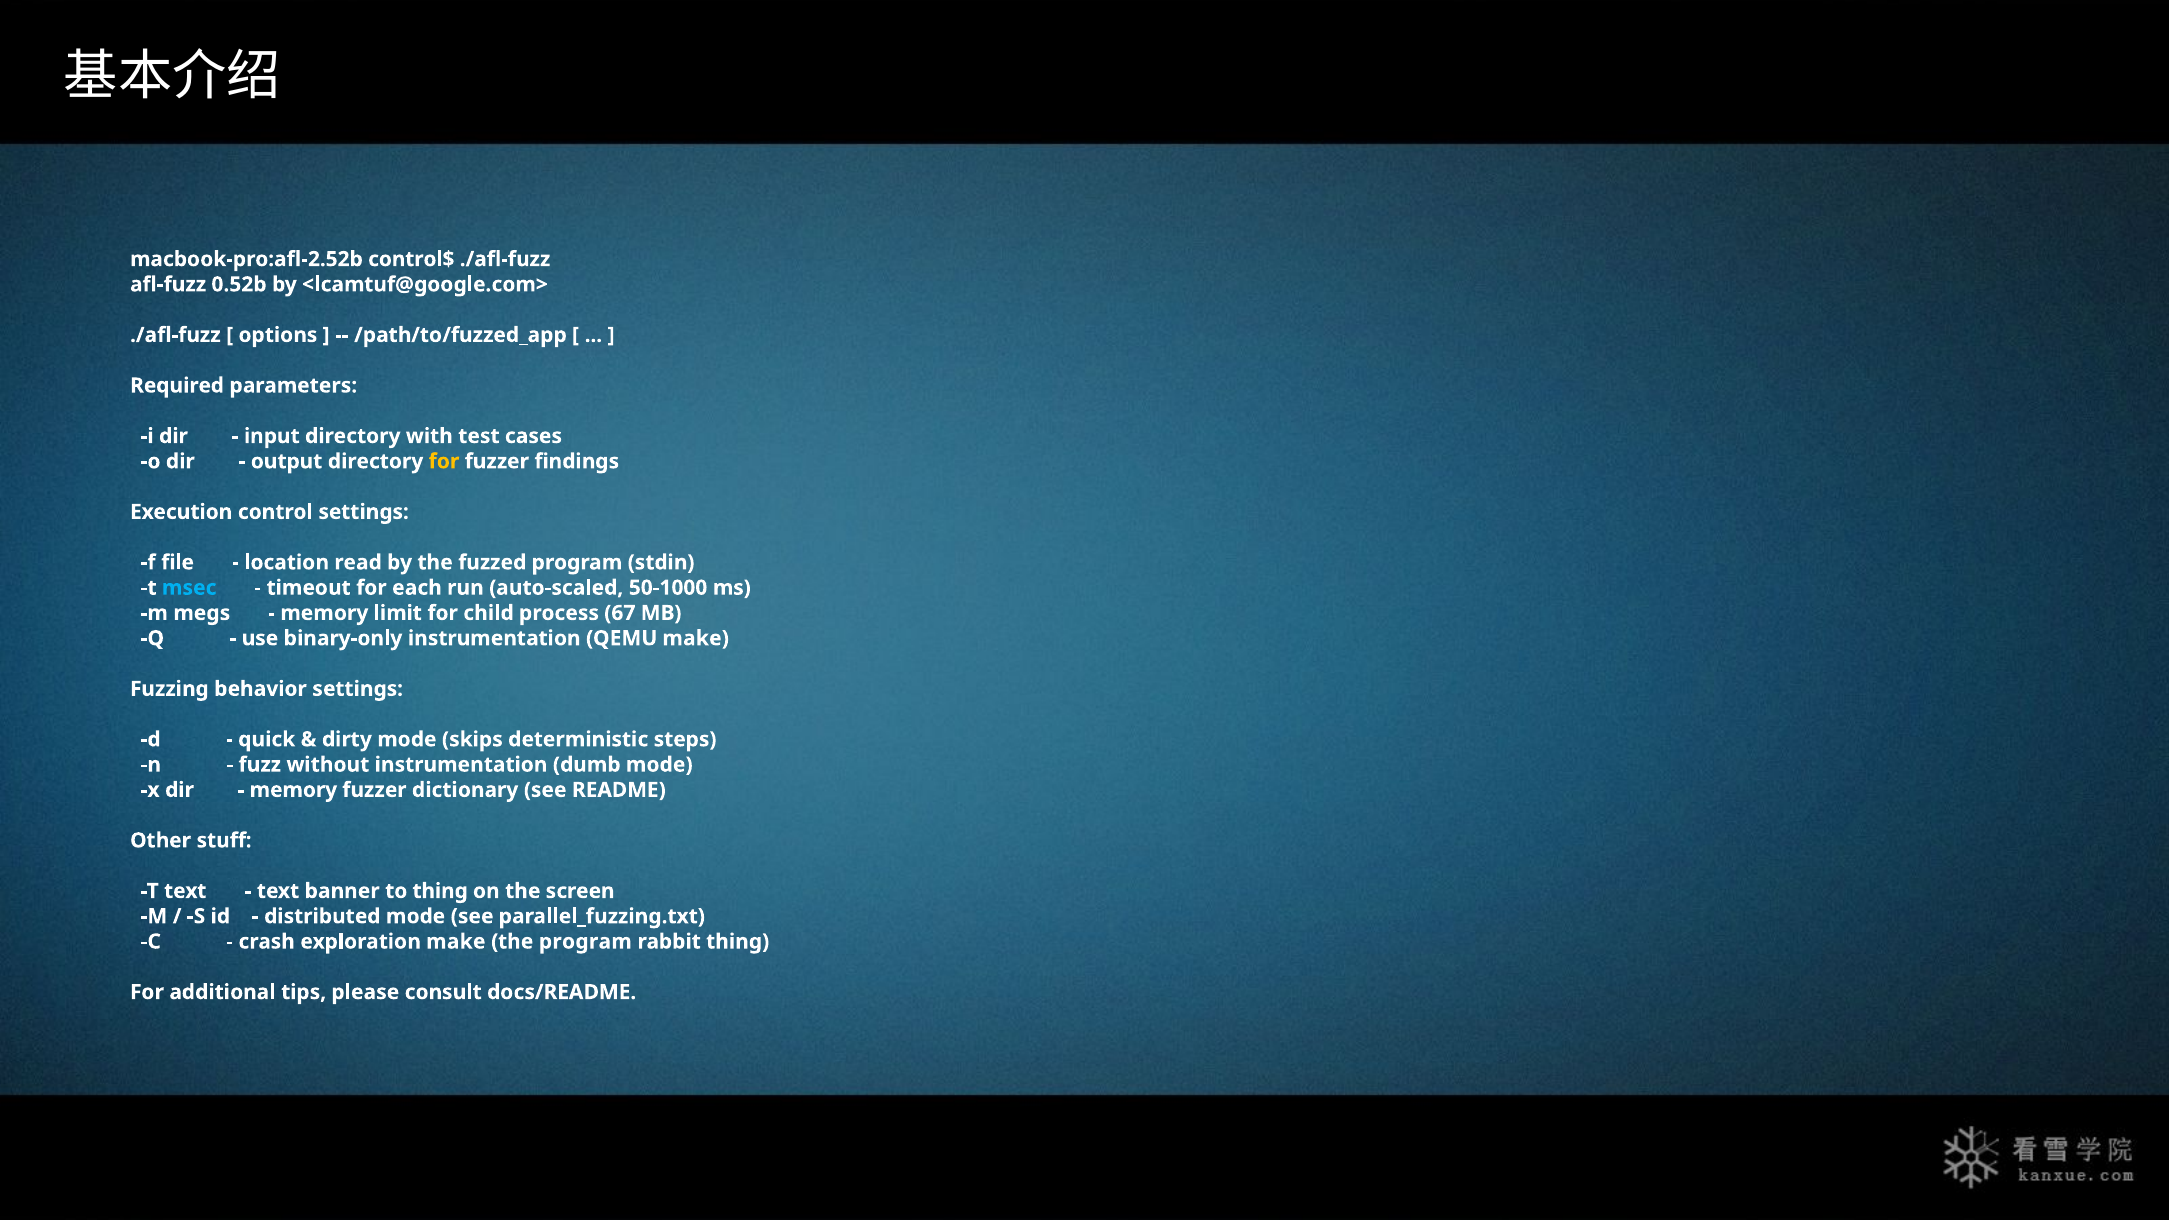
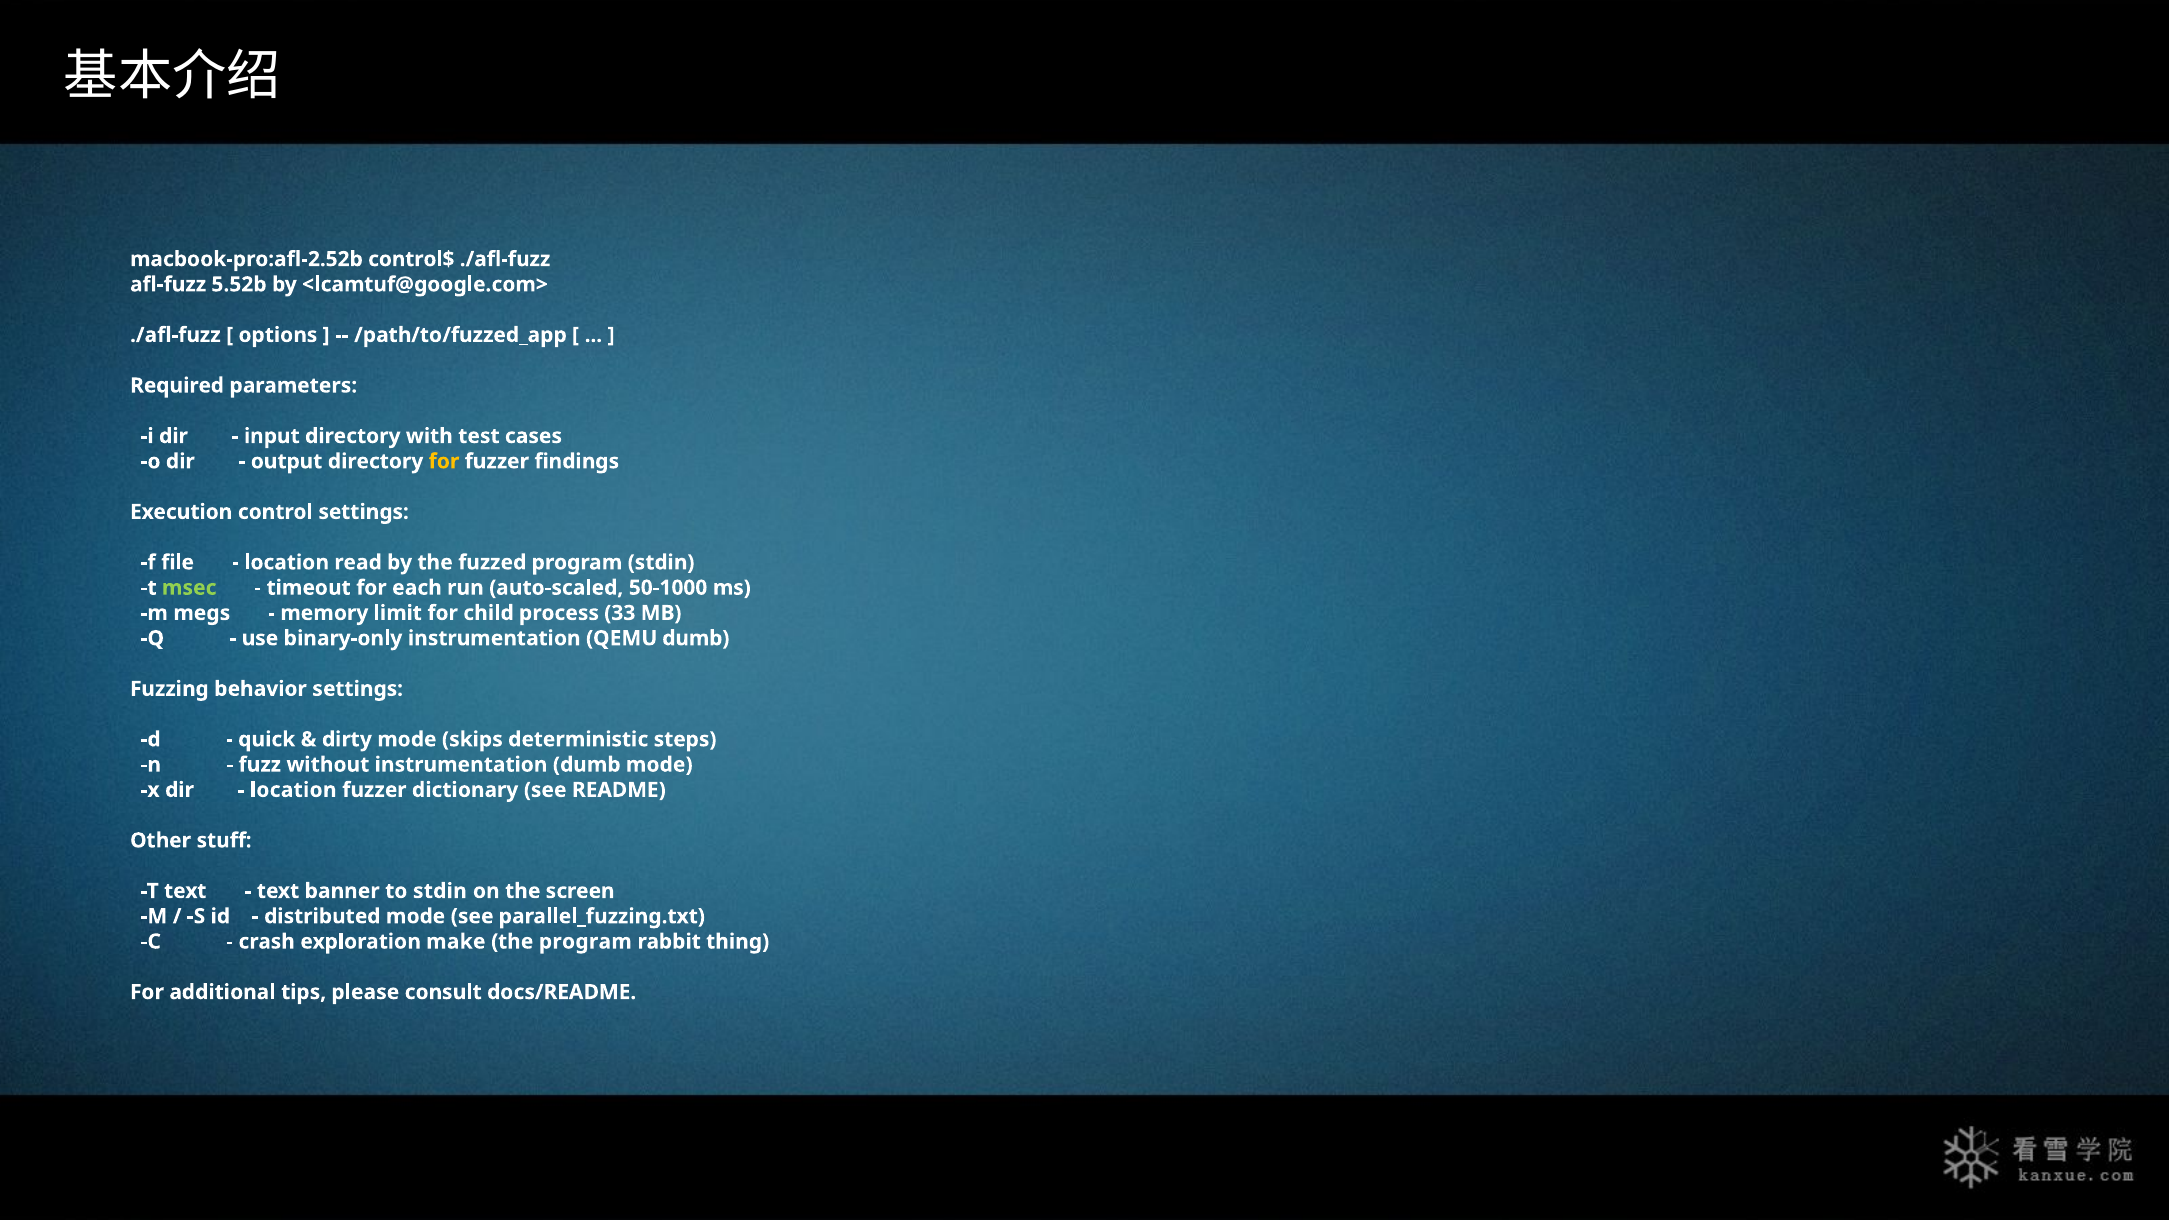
0.52b: 0.52b -> 5.52b
msec colour: light blue -> light green
67: 67 -> 33
QEMU make: make -> dumb
memory at (293, 790): memory -> location
to thing: thing -> stdin
